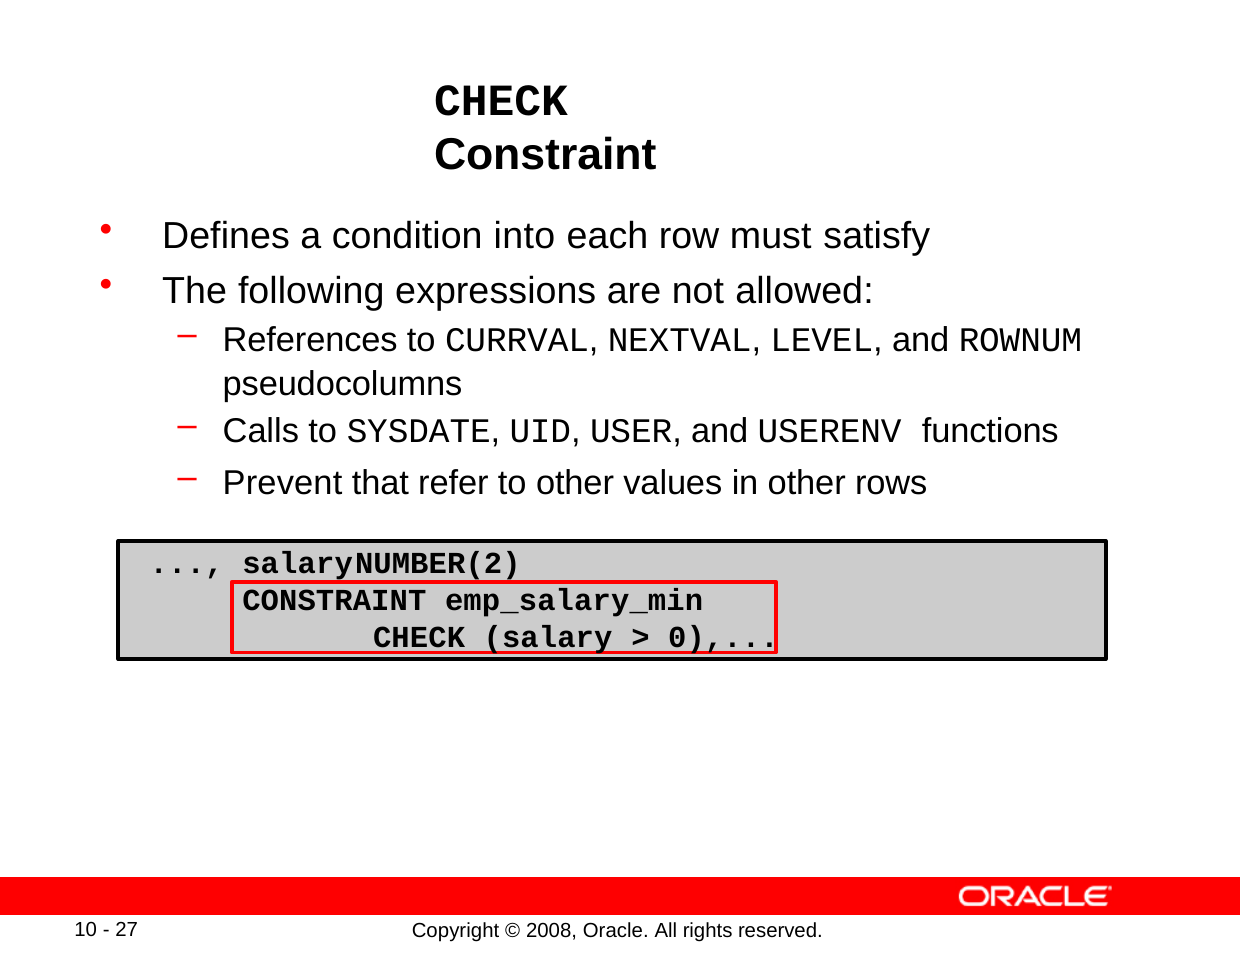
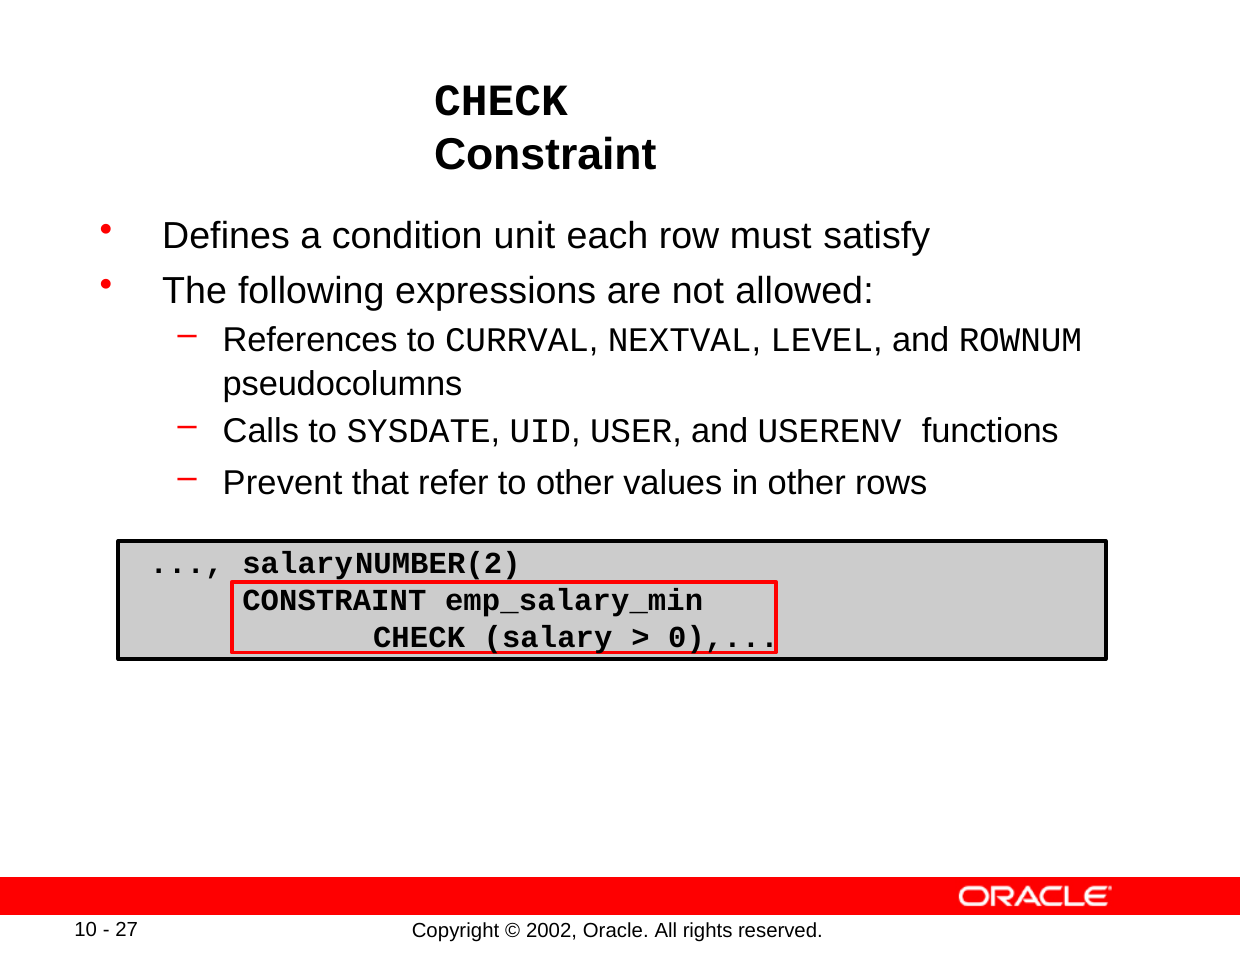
into: into -> unit
2008: 2008 -> 2002
